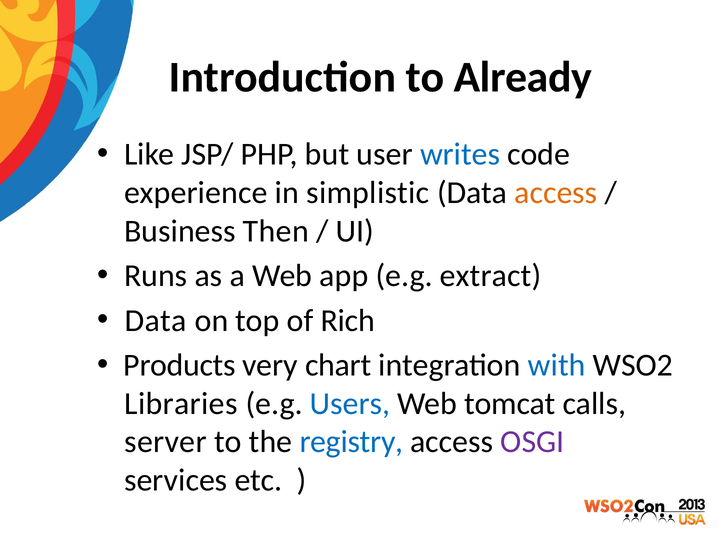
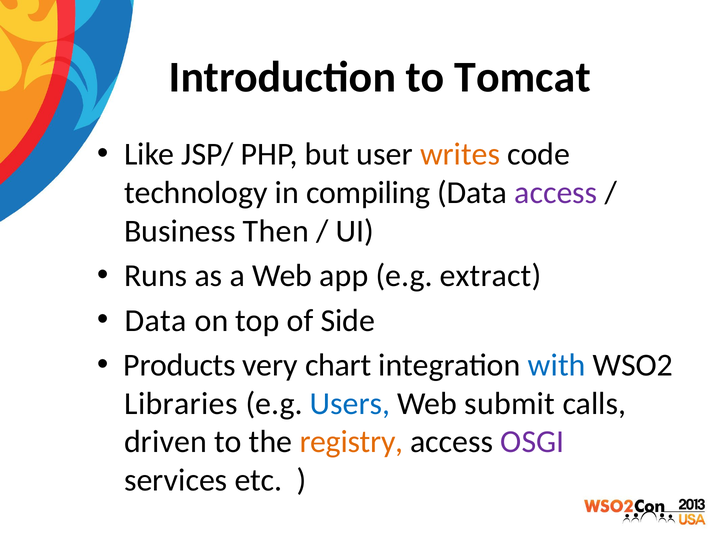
Already: Already -> Tomcat
writes colour: blue -> orange
experience: experience -> technology
simplistic: simplistic -> compiling
access at (556, 193) colour: orange -> purple
Rich: Rich -> Side
tomcat: tomcat -> submit
server: server -> driven
registry colour: blue -> orange
